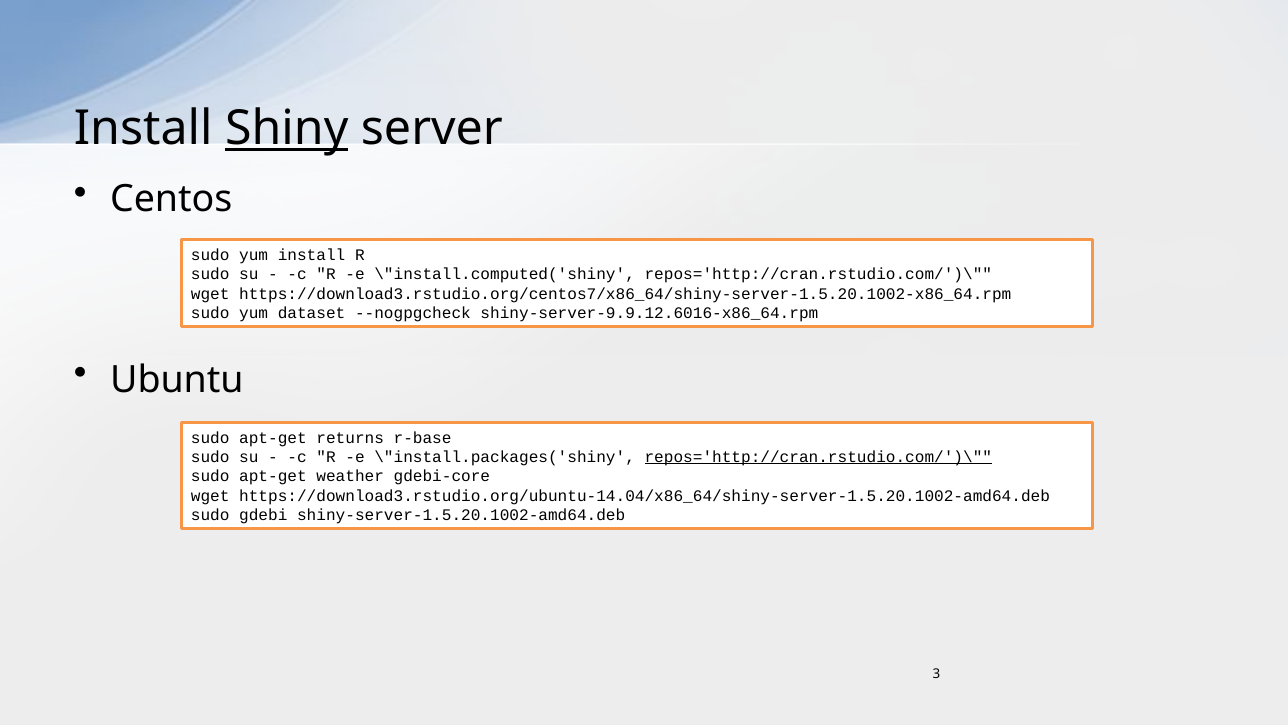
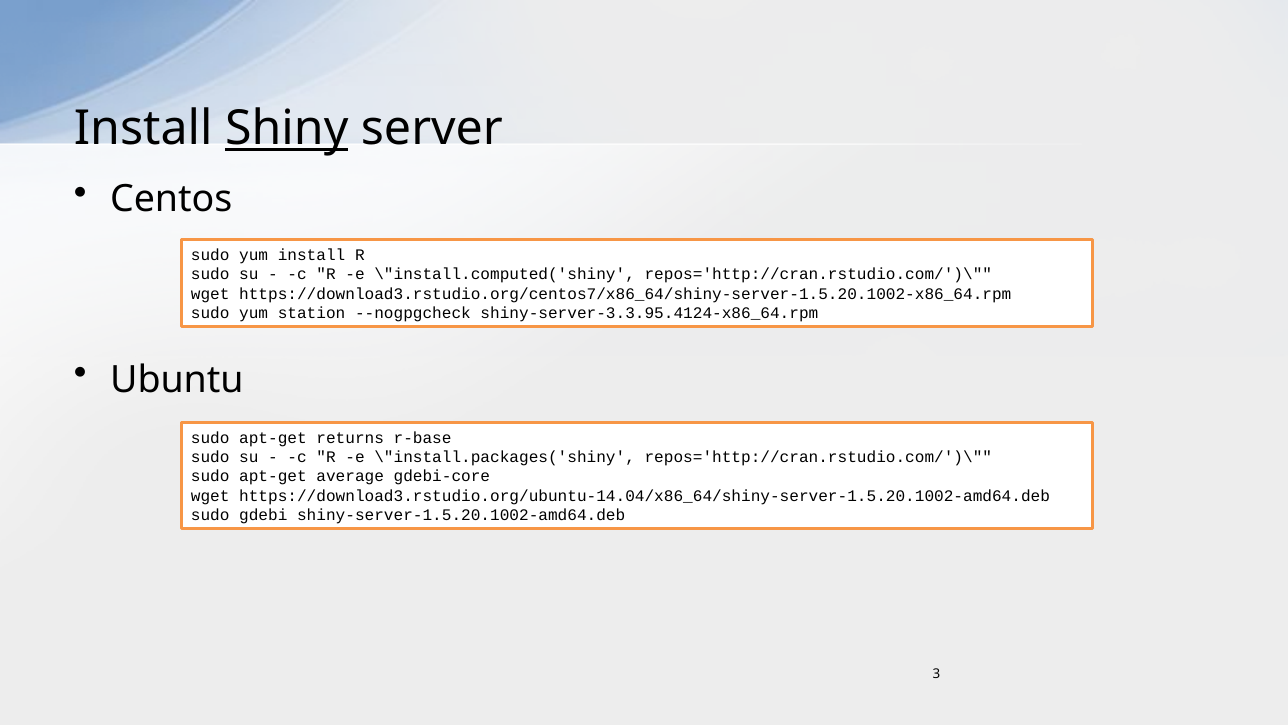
dataset: dataset -> station
shiny-server-9.9.12.6016-x86_64.rpm: shiny-server-9.9.12.6016-x86_64.rpm -> shiny-server-3.3.95.4124-x86_64.rpm
repos='http://cran.rstudio.com/')\ at (818, 457) underline: present -> none
weather: weather -> average
